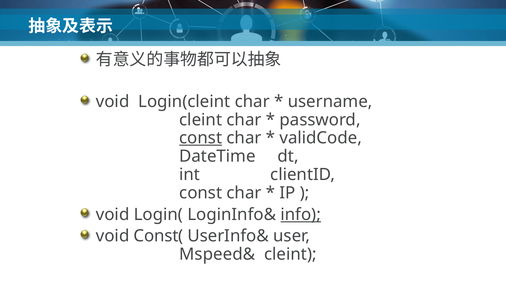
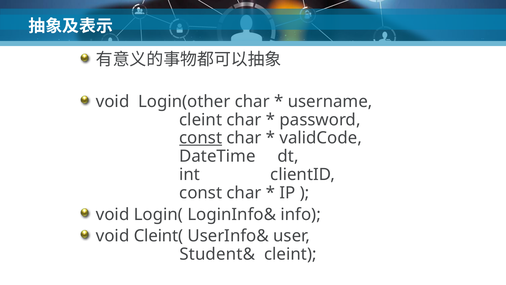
Login(cleint: Login(cleint -> Login(other
info underline: present -> none
Const(: Const( -> Cleint(
Mspeed&: Mspeed& -> Student&
